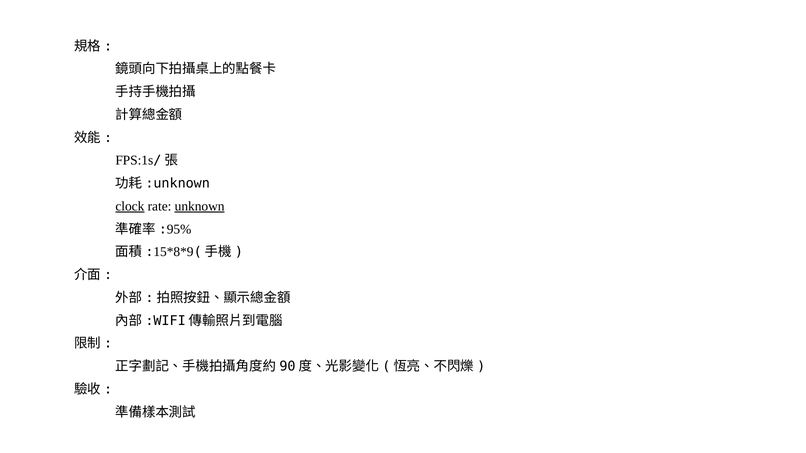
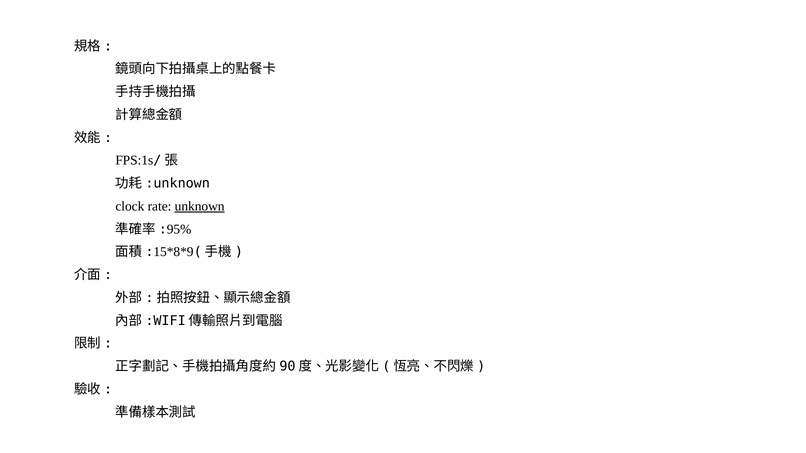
clock underline: present -> none
